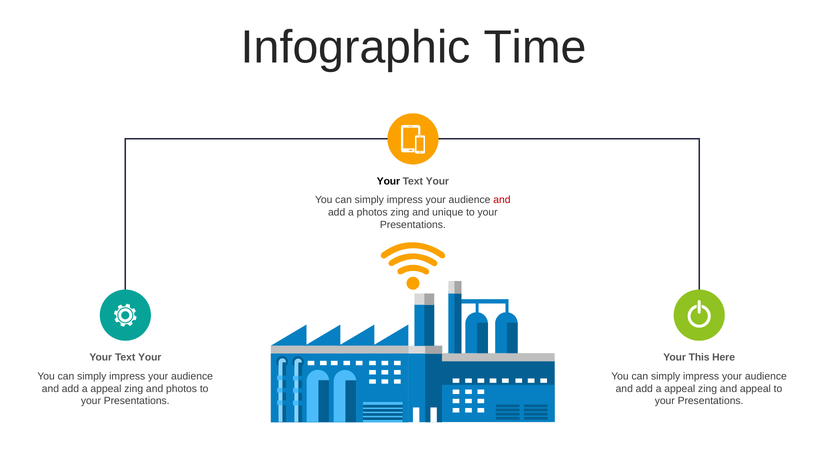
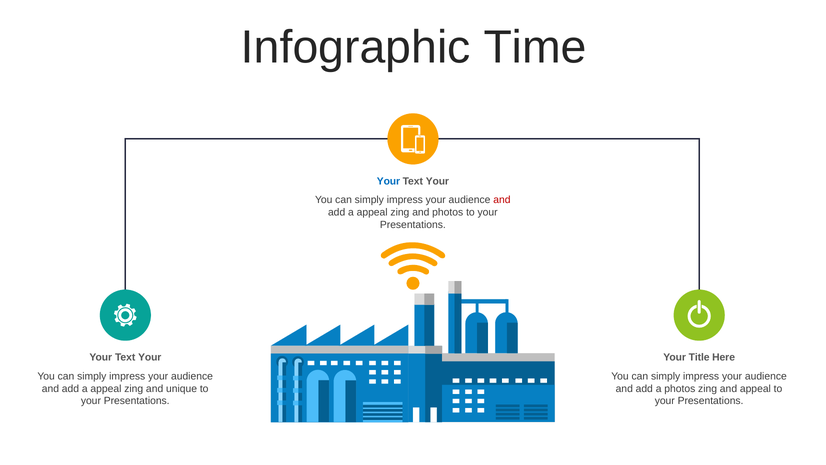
Your at (388, 181) colour: black -> blue
photos at (372, 212): photos -> appeal
and unique: unique -> photos
This: This -> Title
and photos: photos -> unique
appeal at (680, 388): appeal -> photos
